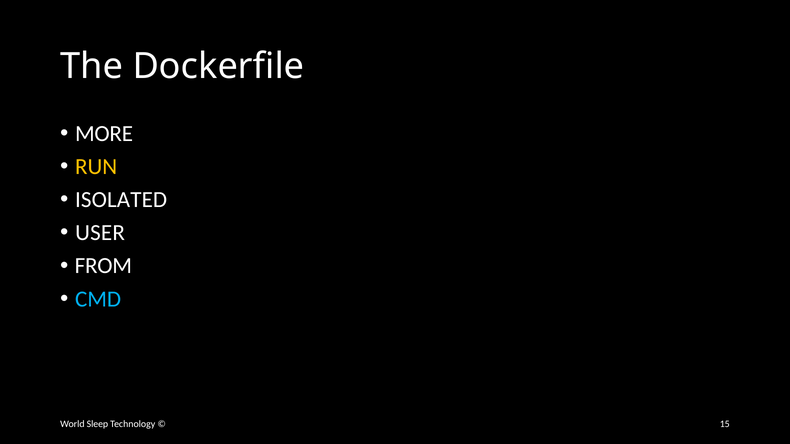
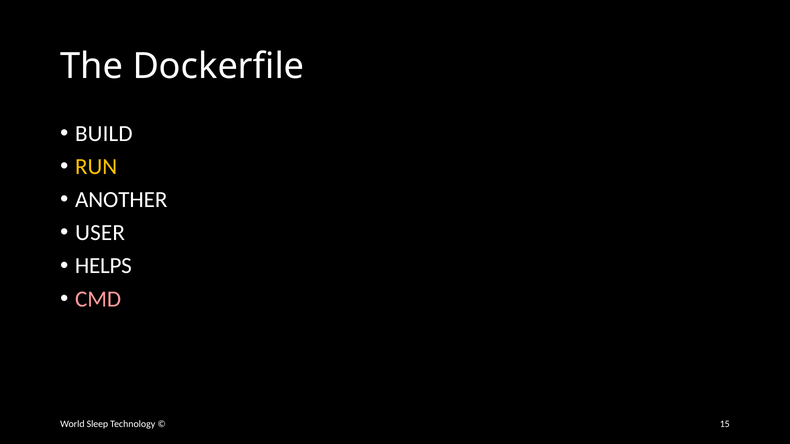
MORE: MORE -> BUILD
ISOLATED: ISOLATED -> ANOTHER
FROM: FROM -> HELPS
CMD colour: light blue -> pink
